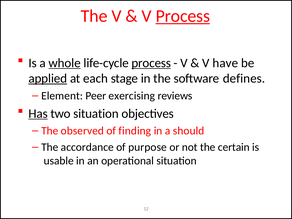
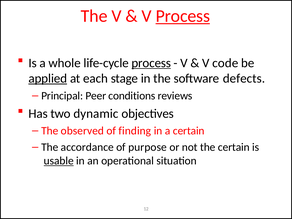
whole underline: present -> none
have: have -> code
defines: defines -> defects
Element: Element -> Principal
exercising: exercising -> conditions
Has underline: present -> none
two situation: situation -> dynamic
a should: should -> certain
usable underline: none -> present
